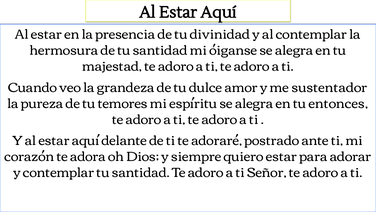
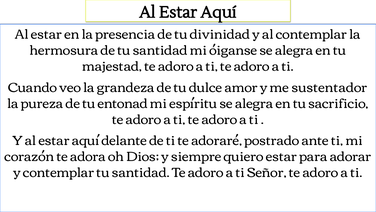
temores: temores -> entonad
entonces: entonces -> sacrificio
